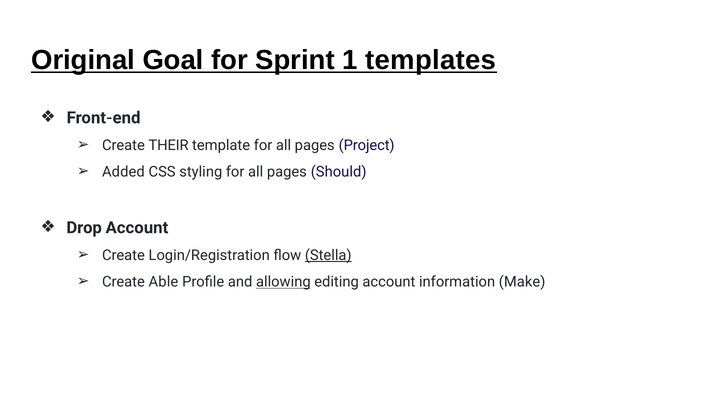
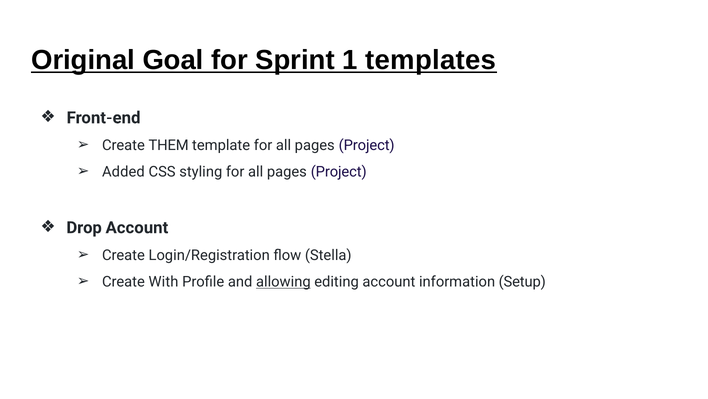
THEIR: THEIR -> THEM
Should at (339, 172): Should -> Project
Stella underline: present -> none
Able: Able -> With
Make: Make -> Setup
